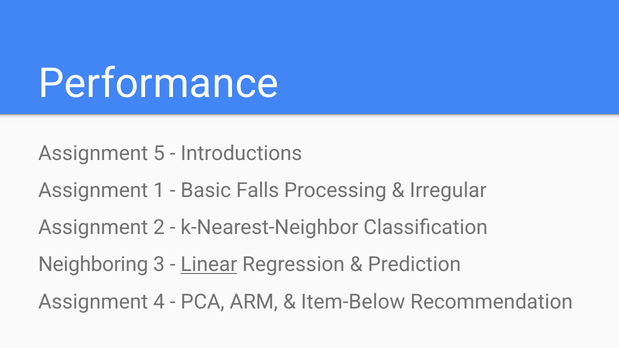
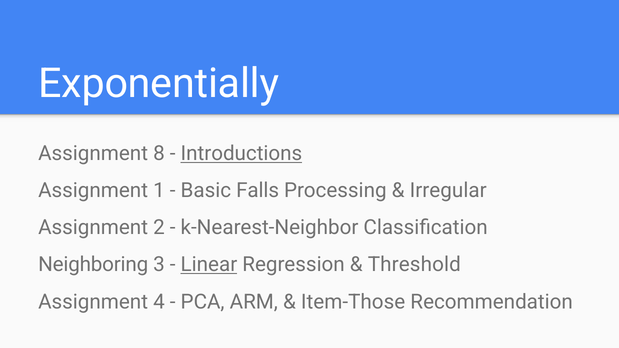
Performance: Performance -> Exponentially
5: 5 -> 8
Introductions underline: none -> present
Prediction: Prediction -> Threshold
Item-Below: Item-Below -> Item-Those
